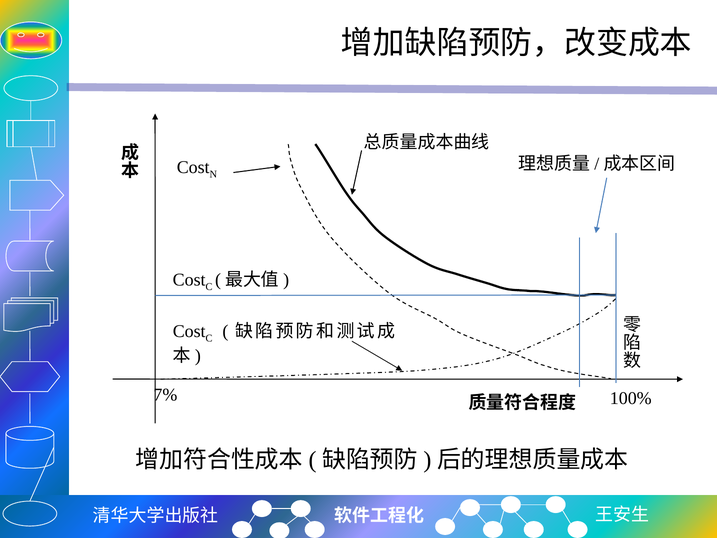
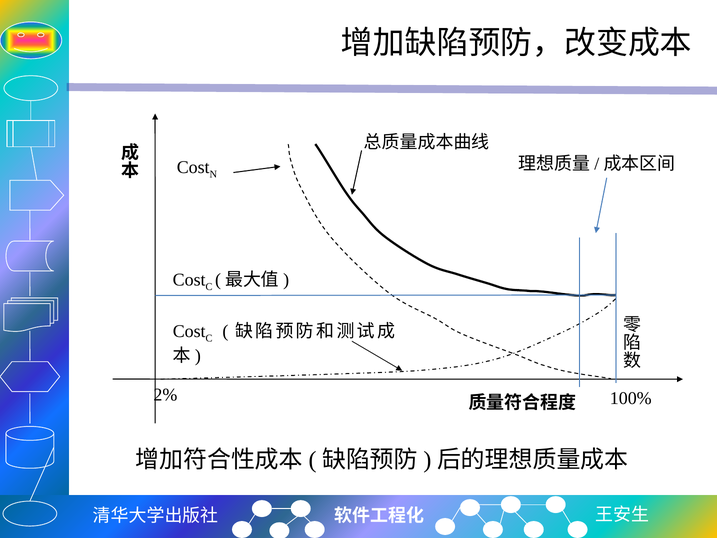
7%: 7% -> 2%
